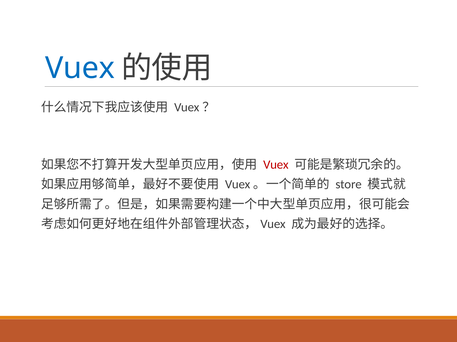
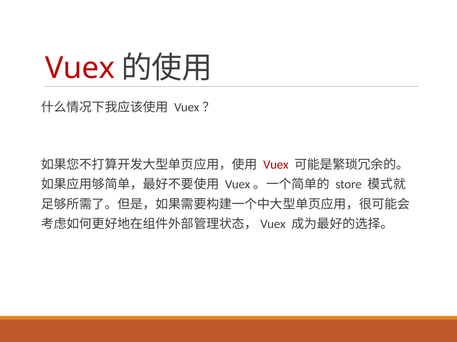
Vuex at (80, 68) colour: blue -> red
